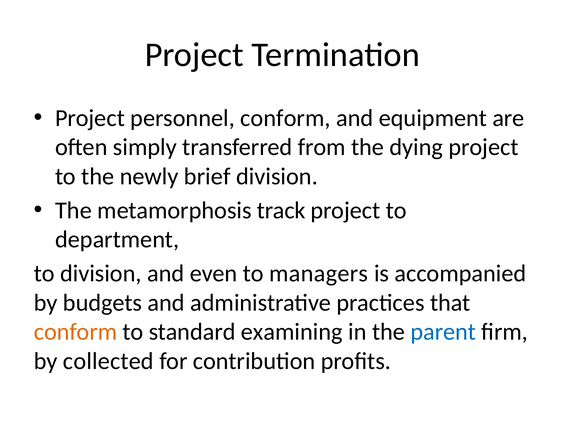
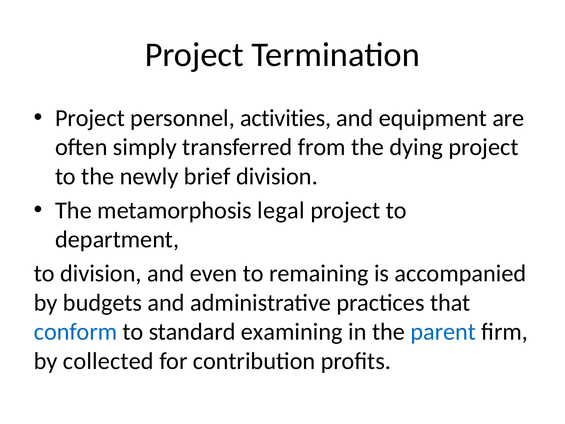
personnel conform: conform -> activities
track: track -> legal
managers: managers -> remaining
conform at (76, 332) colour: orange -> blue
